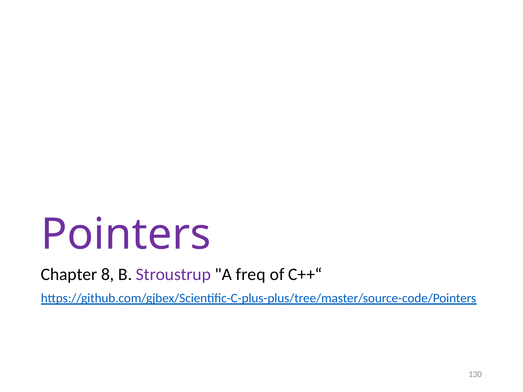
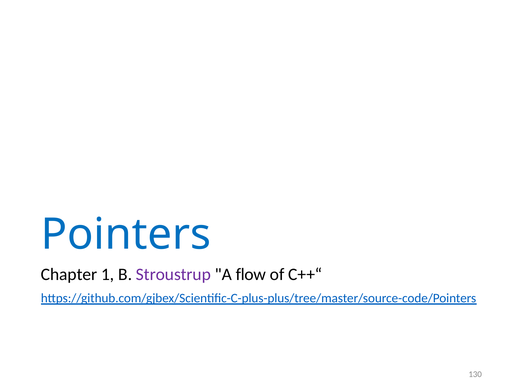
Pointers colour: purple -> blue
8: 8 -> 1
freq: freq -> flow
